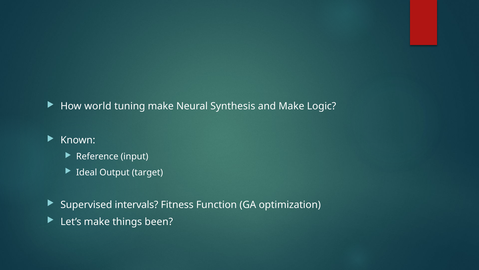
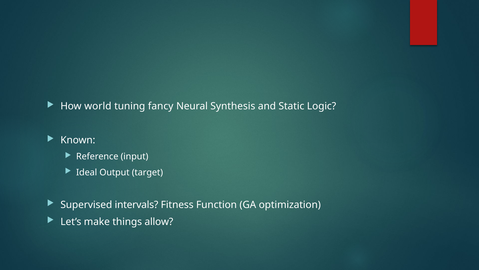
tuning make: make -> fancy
and Make: Make -> Static
been: been -> allow
